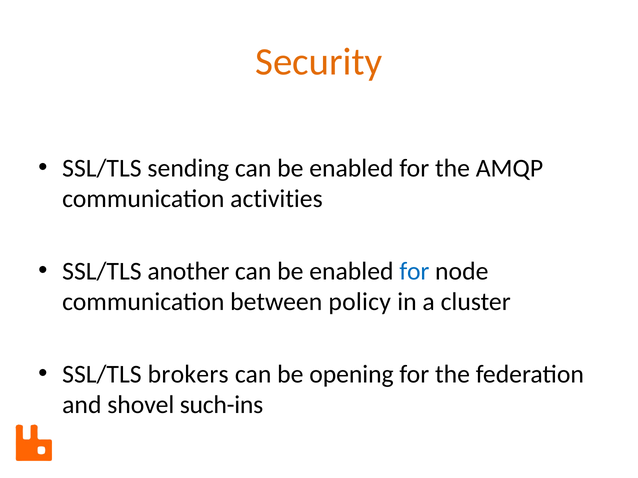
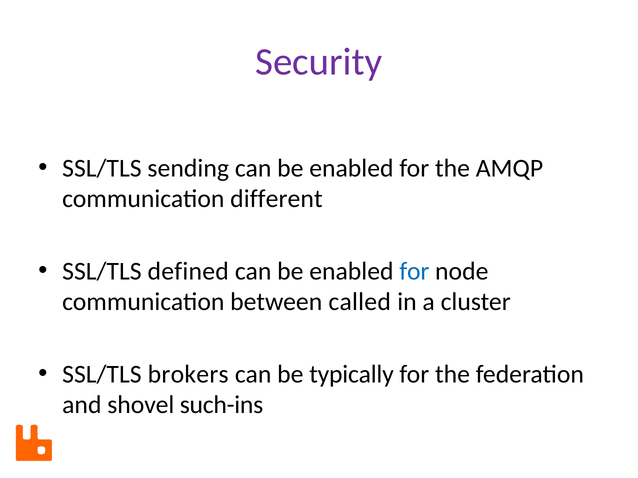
Security colour: orange -> purple
activities: activities -> different
another: another -> defined
policy: policy -> called
opening: opening -> typically
